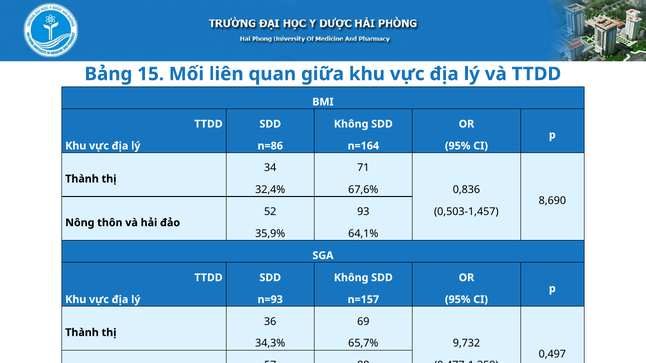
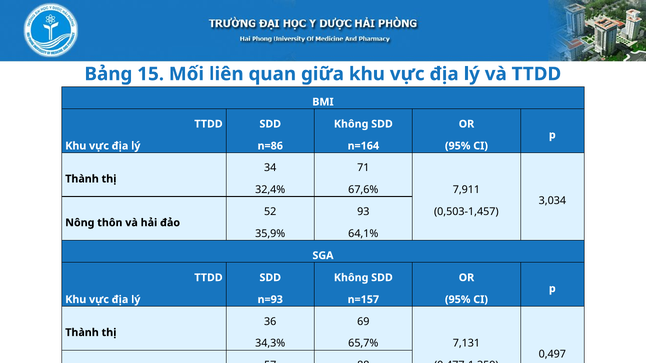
0,836: 0,836 -> 7,911
8,690: 8,690 -> 3,034
9,732: 9,732 -> 7,131
